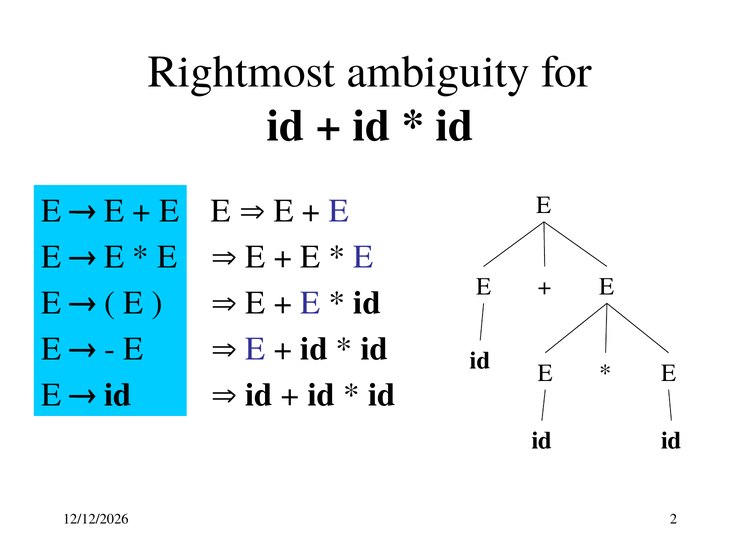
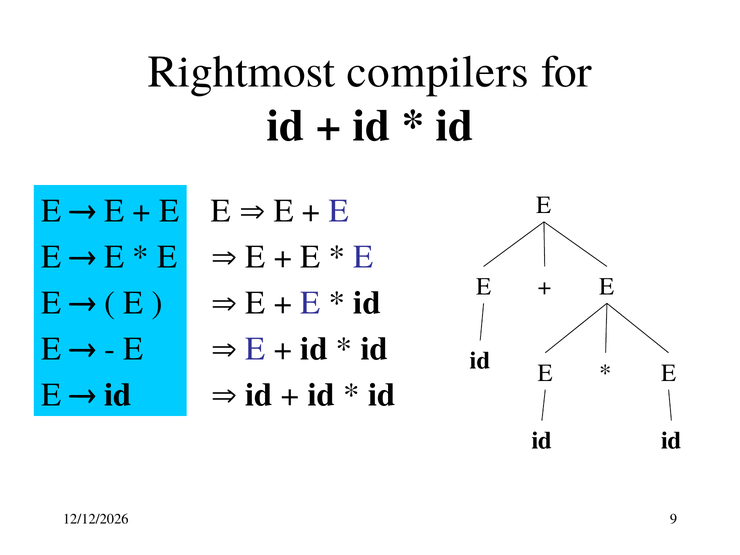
ambiguity: ambiguity -> compilers
2: 2 -> 9
